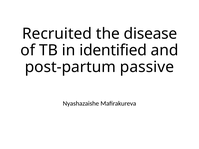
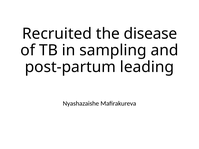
identified: identified -> sampling
passive: passive -> leading
